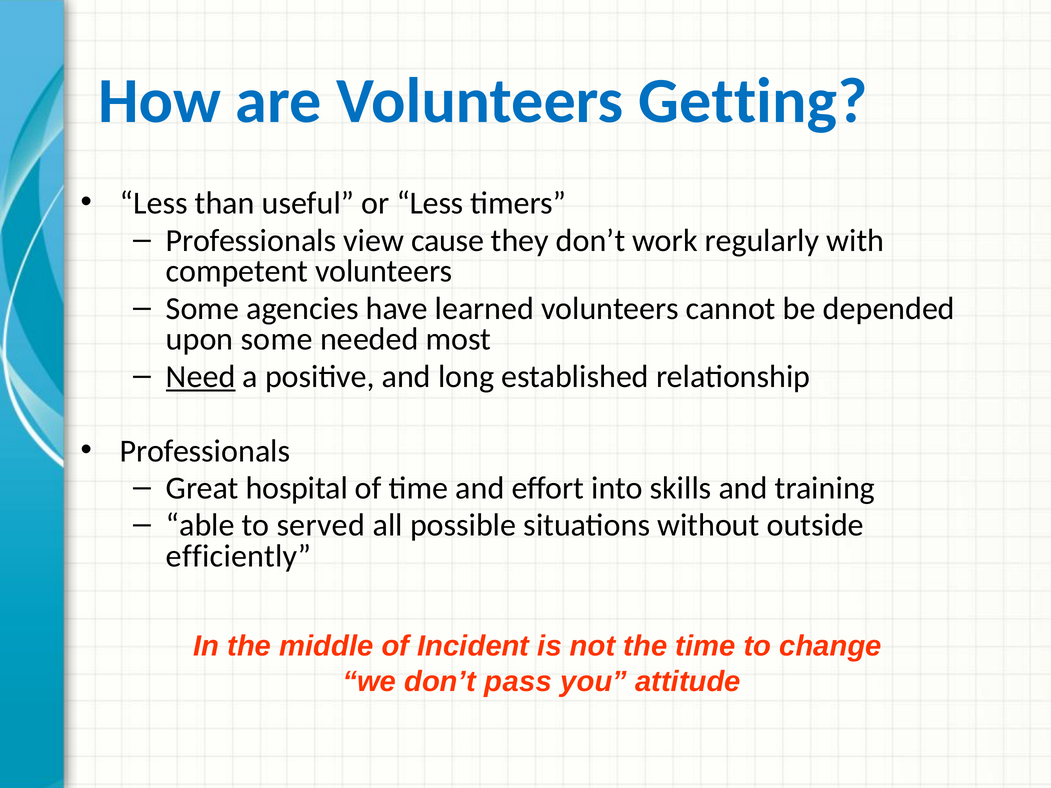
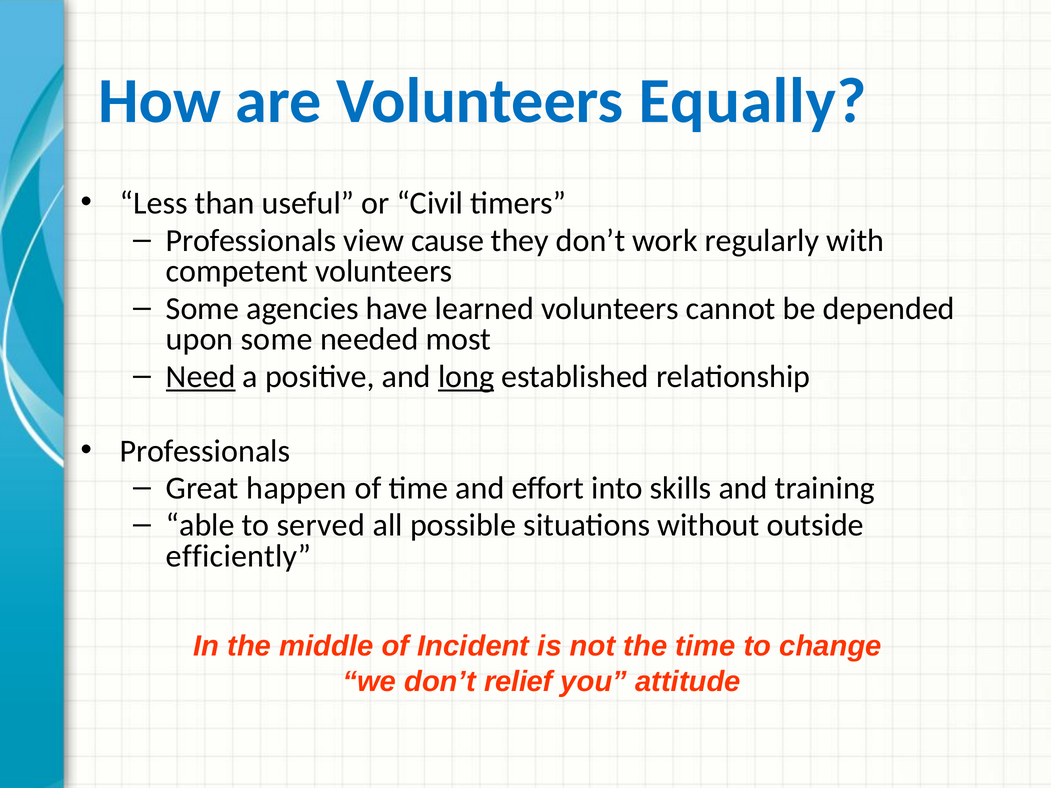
Getting: Getting -> Equally
or Less: Less -> Civil
long underline: none -> present
hospital: hospital -> happen
pass: pass -> relief
